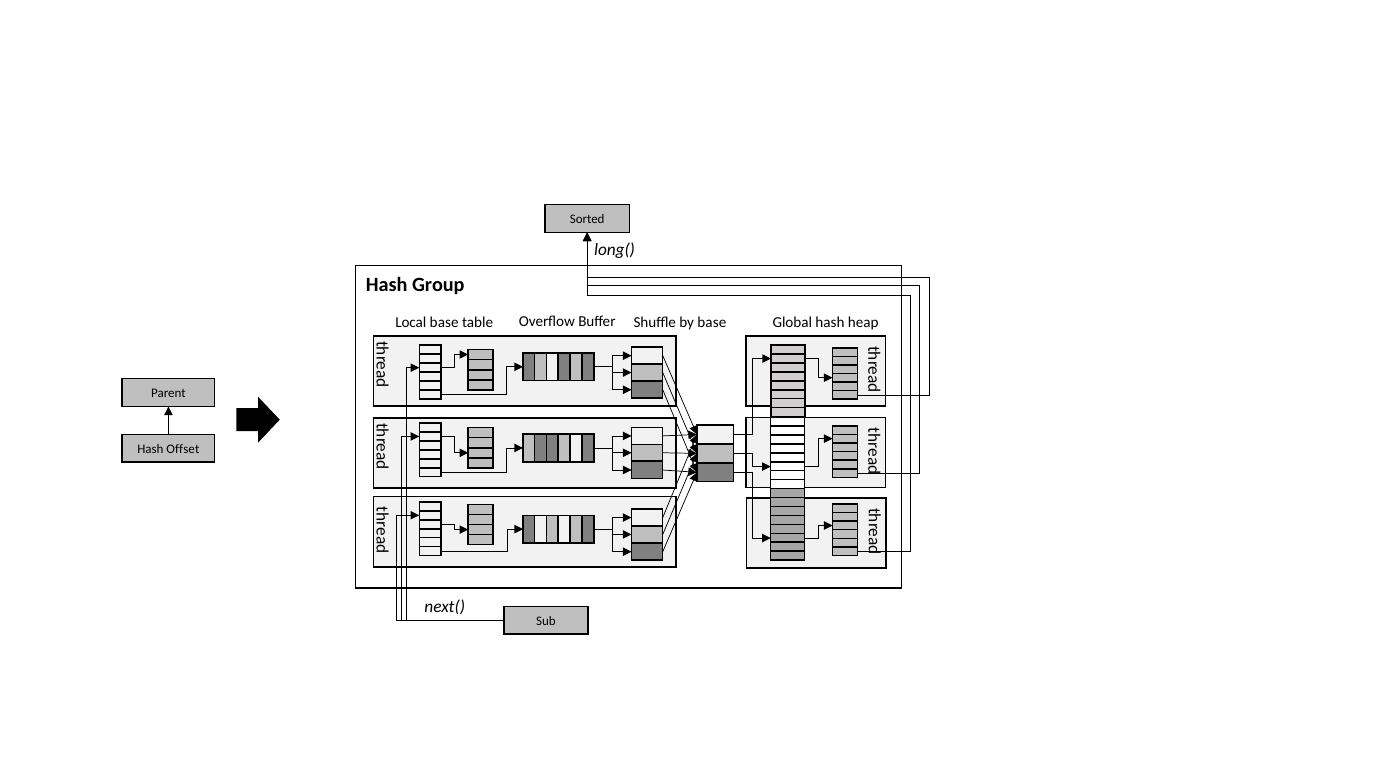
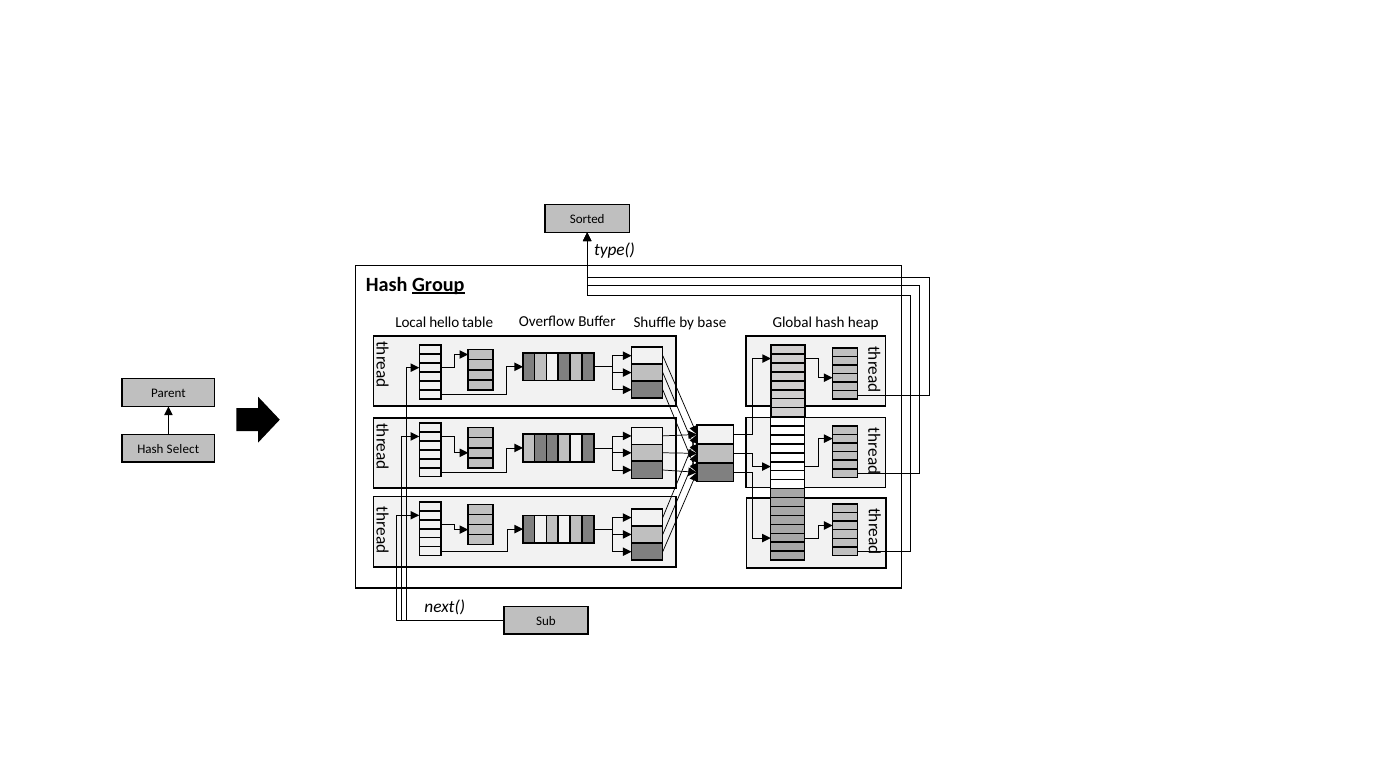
long(: long( -> type(
Group underline: none -> present
Local base: base -> hello
Offset: Offset -> Select
